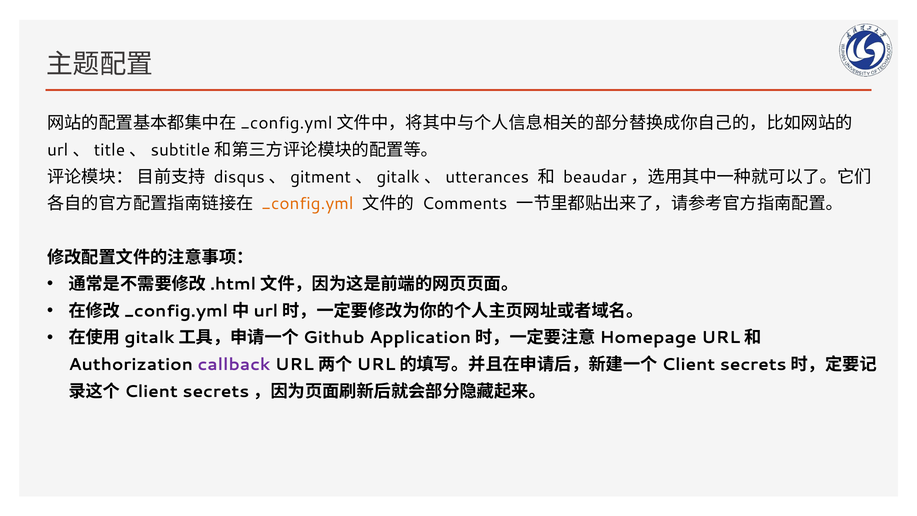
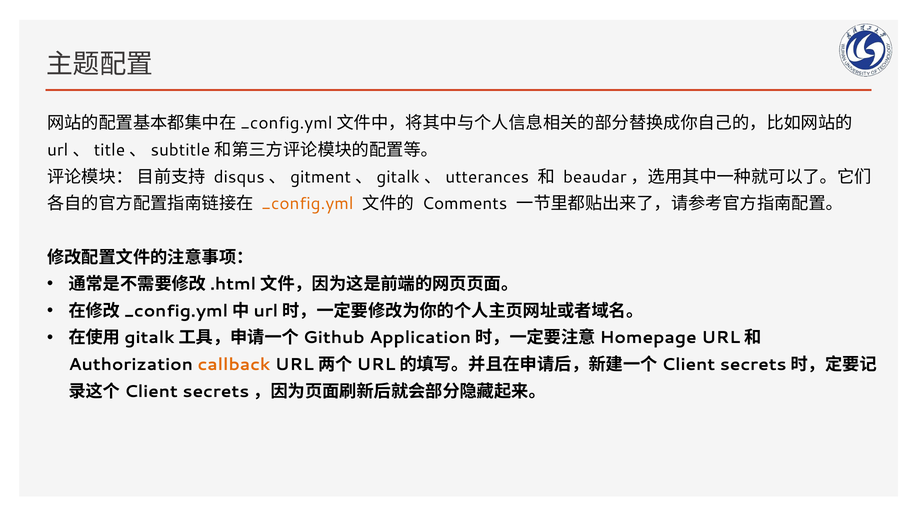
callback colour: purple -> orange
